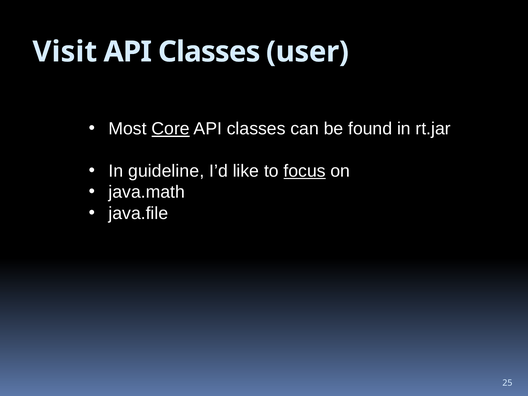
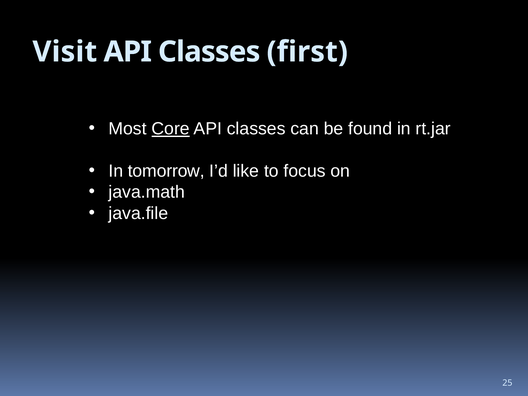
user: user -> first
guideline: guideline -> tomorrow
focus underline: present -> none
